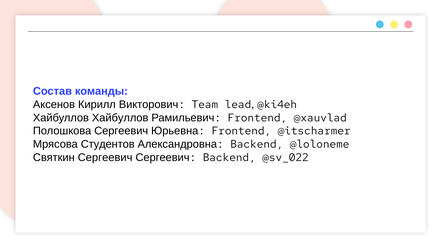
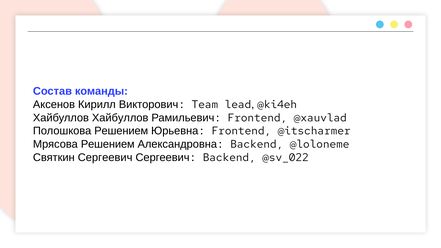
Полошкова Сергеевич: Сергеевич -> Решением
Мрясова Студентов: Студентов -> Решением
